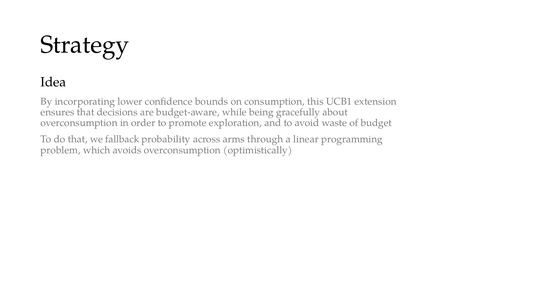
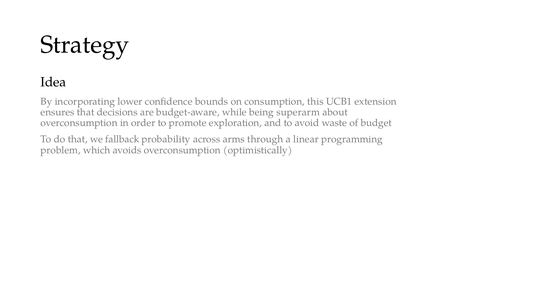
gracefully: gracefully -> superarm
